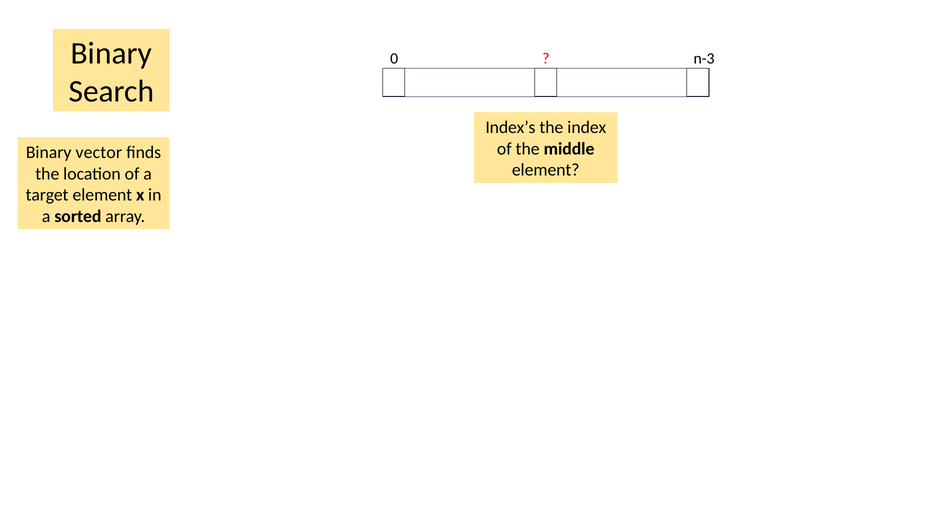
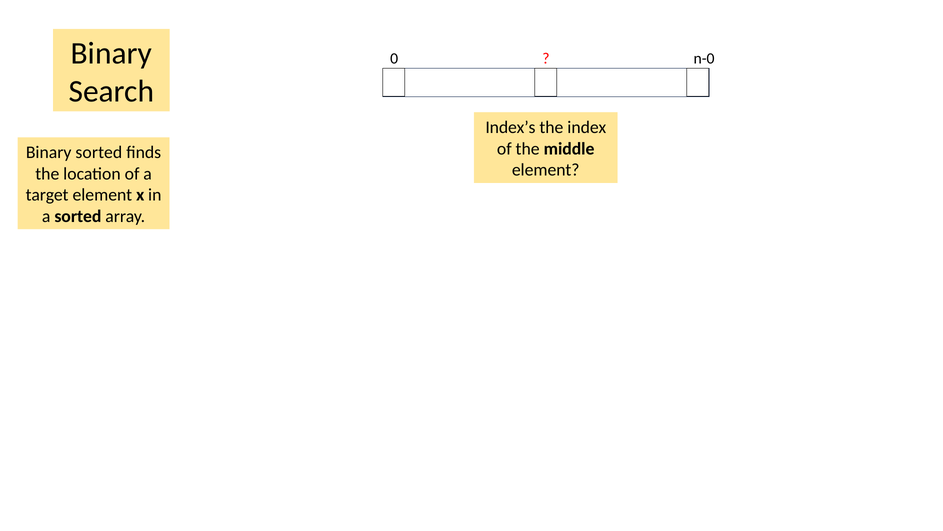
n-3: n-3 -> n-0
Binary vector: vector -> sorted
